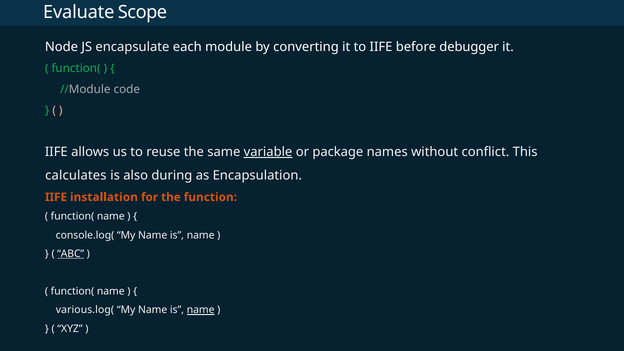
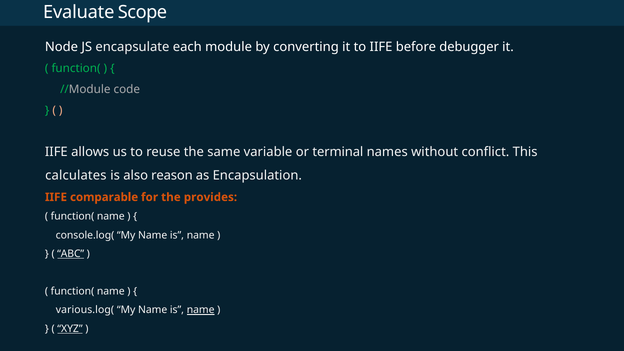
variable underline: present -> none
package: package -> terminal
during: during -> reason
installation: installation -> comparable
function: function -> provides
XYZ underline: none -> present
